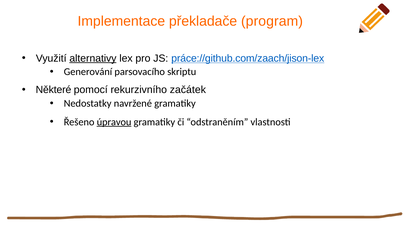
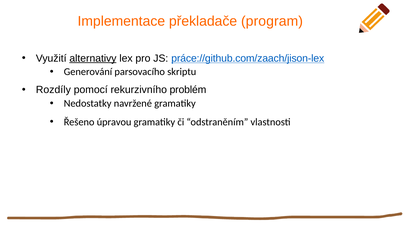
Některé: Některé -> Rozdíly
začátek: začátek -> problém
úpravou underline: present -> none
